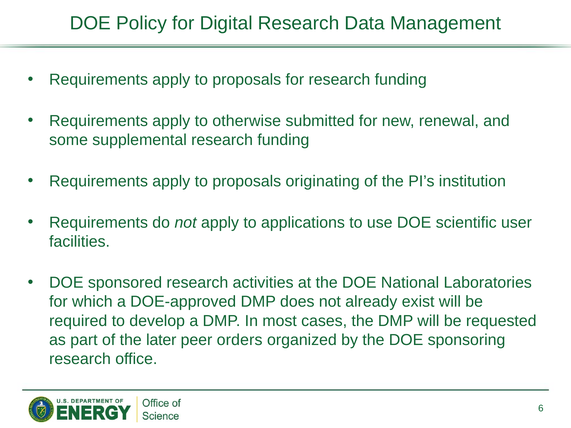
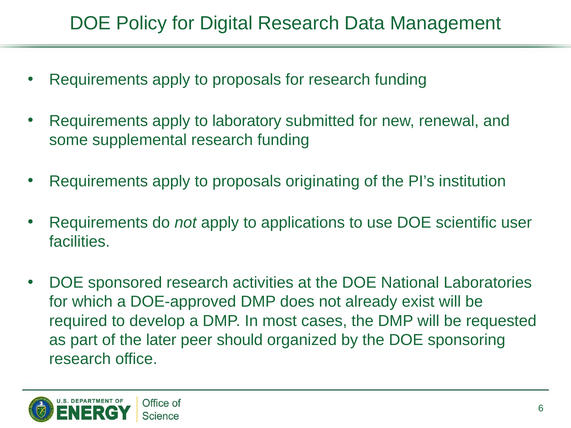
otherwise: otherwise -> laboratory
orders: orders -> should
